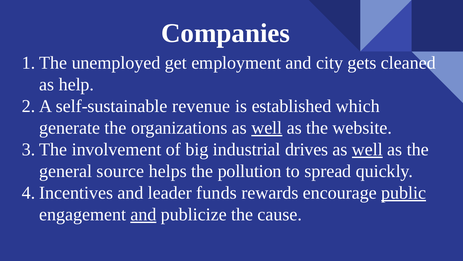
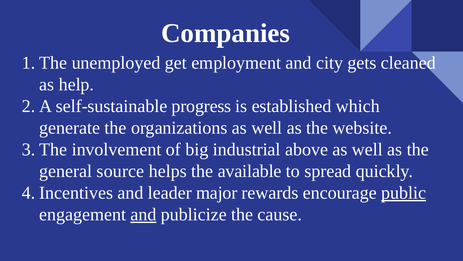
revenue: revenue -> progress
well at (267, 128) underline: present -> none
drives: drives -> above
well at (367, 149) underline: present -> none
pollution: pollution -> available
funds: funds -> major
